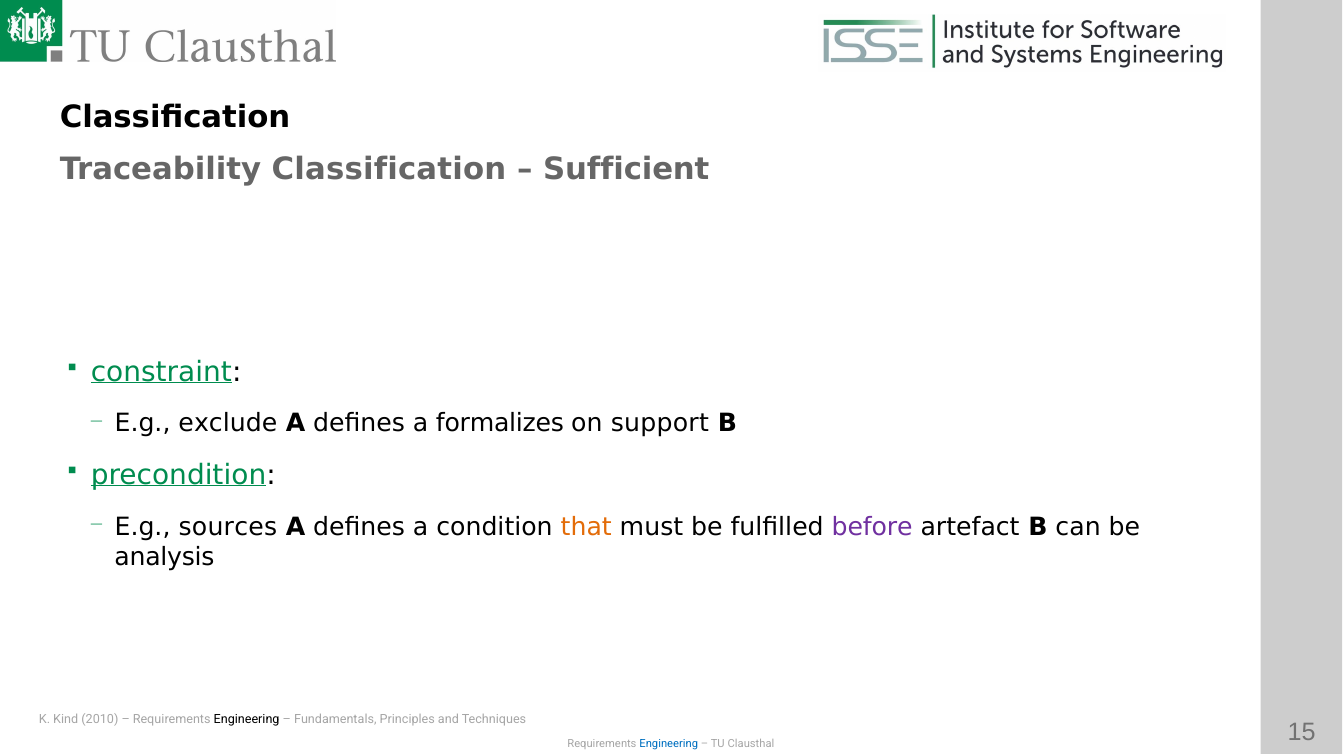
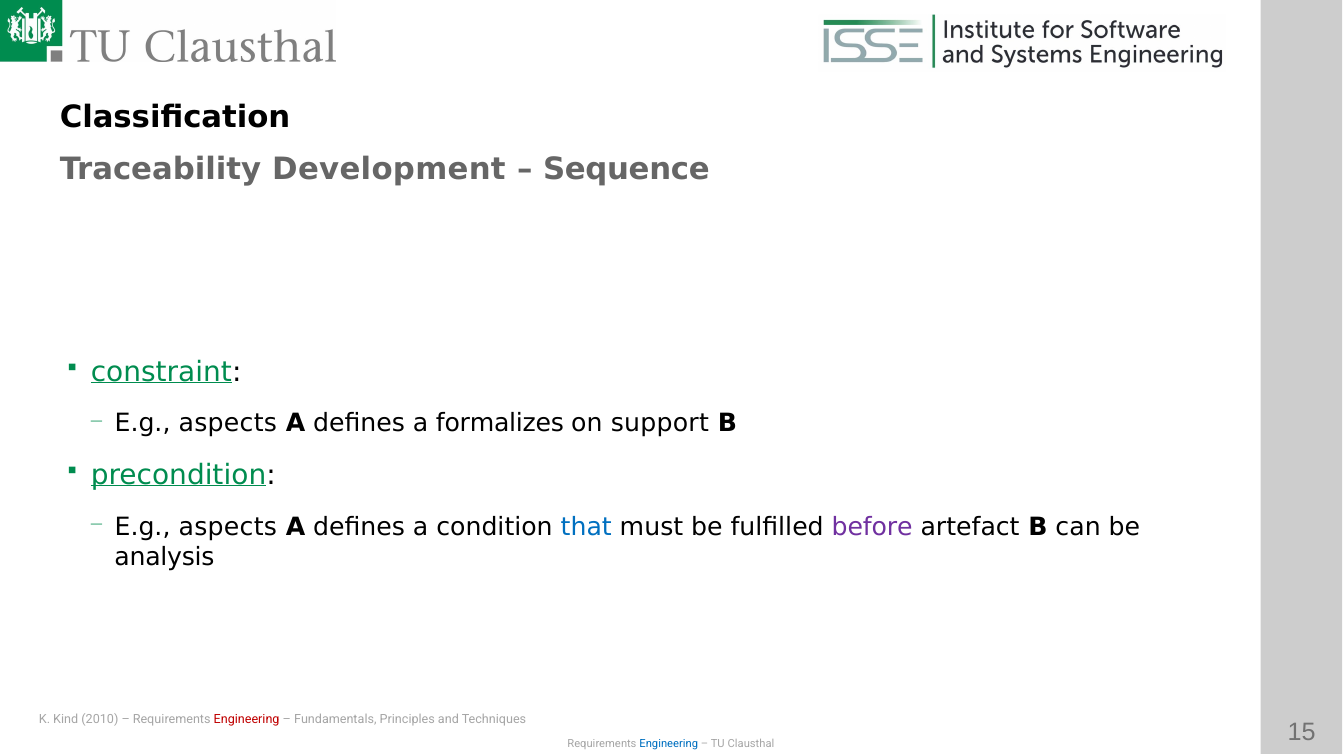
Traceability Classification: Classification -> Development
Sufficient: Sufficient -> Sequence
exclude at (228, 424): exclude -> aspects
sources at (228, 527): sources -> aspects
that colour: orange -> blue
Engineering at (247, 720) colour: black -> red
